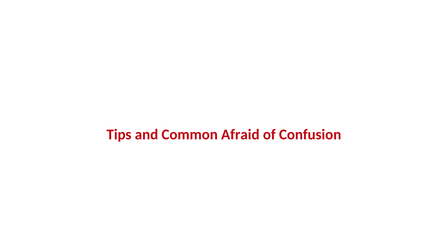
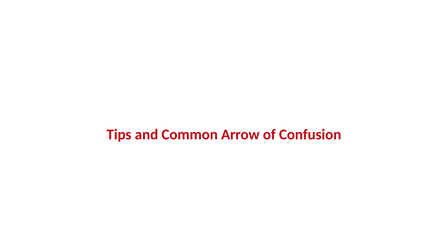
Afraid: Afraid -> Arrow
